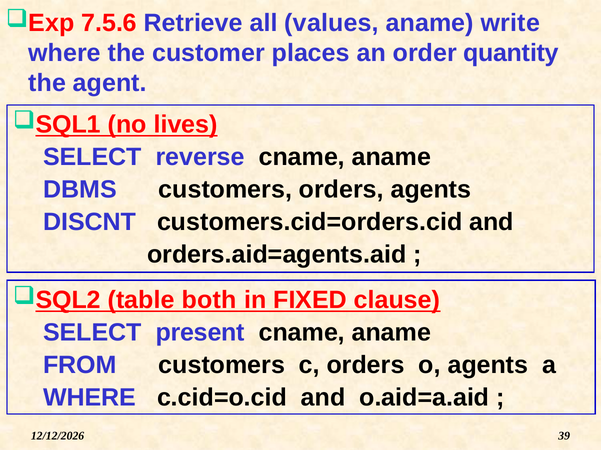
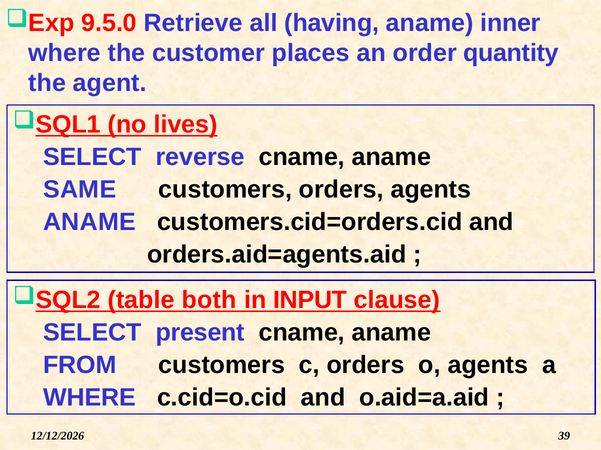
7.5.6: 7.5.6 -> 9.5.0
values: values -> having
write: write -> inner
DBMS: DBMS -> SAME
DISCNT at (90, 223): DISCNT -> ANAME
FIXED: FIXED -> INPUT
